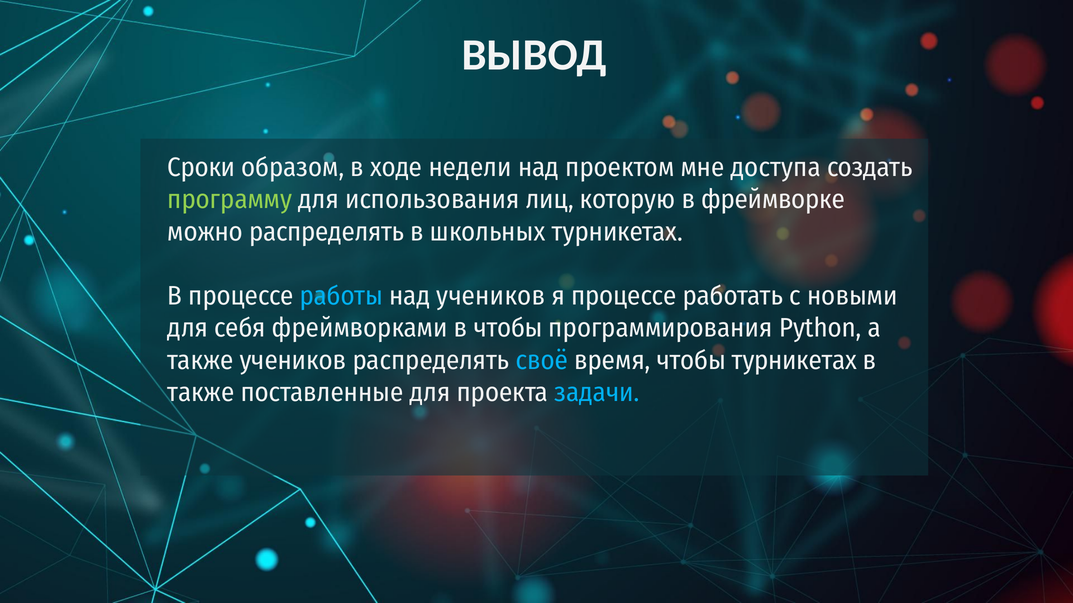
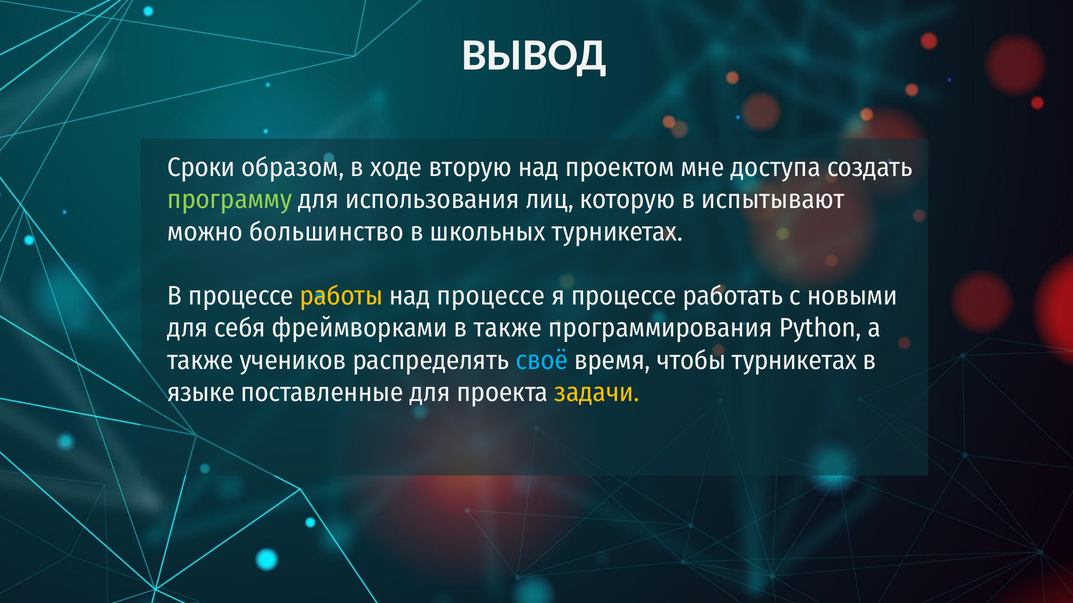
недели: недели -> вторую
фреймворке: фреймворке -> испытывают
можно распределять: распределять -> большинство
работы colour: light blue -> yellow
над учеников: учеников -> процессе
в чтобы: чтобы -> также
также at (201, 393): также -> языке
задачи colour: light blue -> yellow
